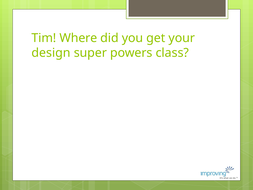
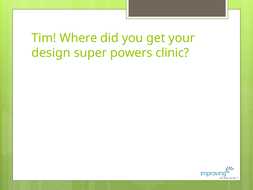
class: class -> clinic
